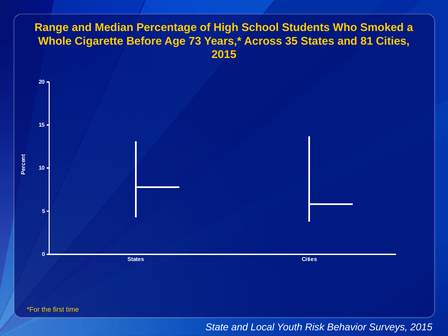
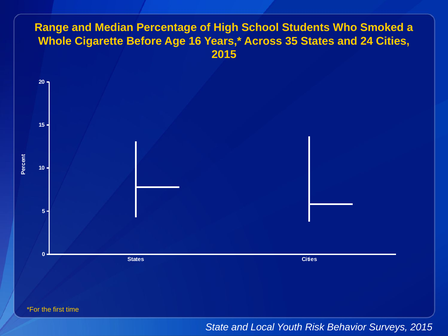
73: 73 -> 16
81: 81 -> 24
